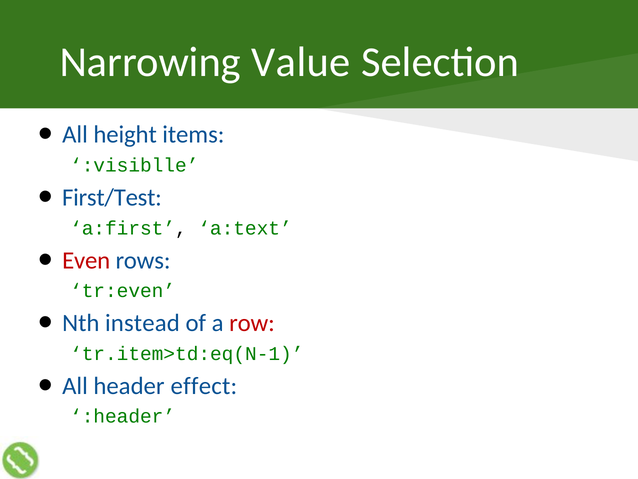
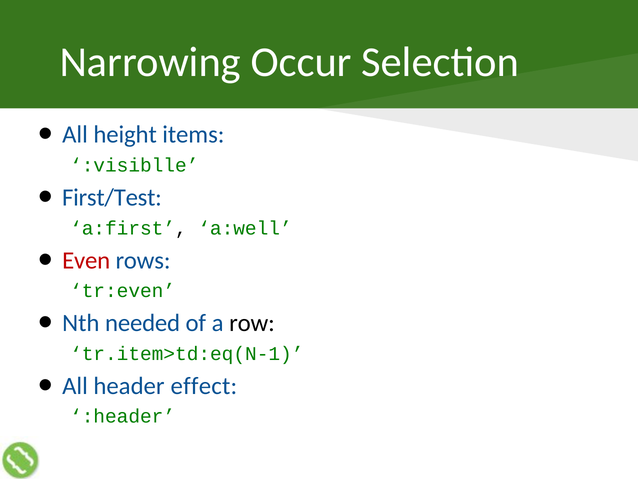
Value: Value -> Occur
a:text: a:text -> a:well
instead: instead -> needed
row colour: red -> black
